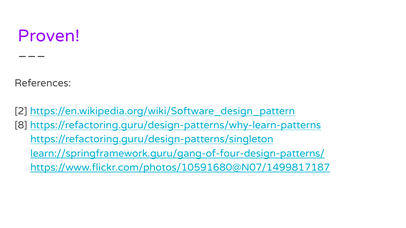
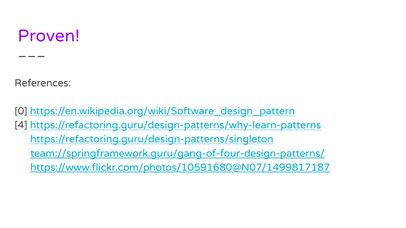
2: 2 -> 0
8: 8 -> 4
learn://springframework.guru/gang-of-four-design-patterns/: learn://springframework.guru/gang-of-four-design-patterns/ -> team://springframework.guru/gang-of-four-design-patterns/
